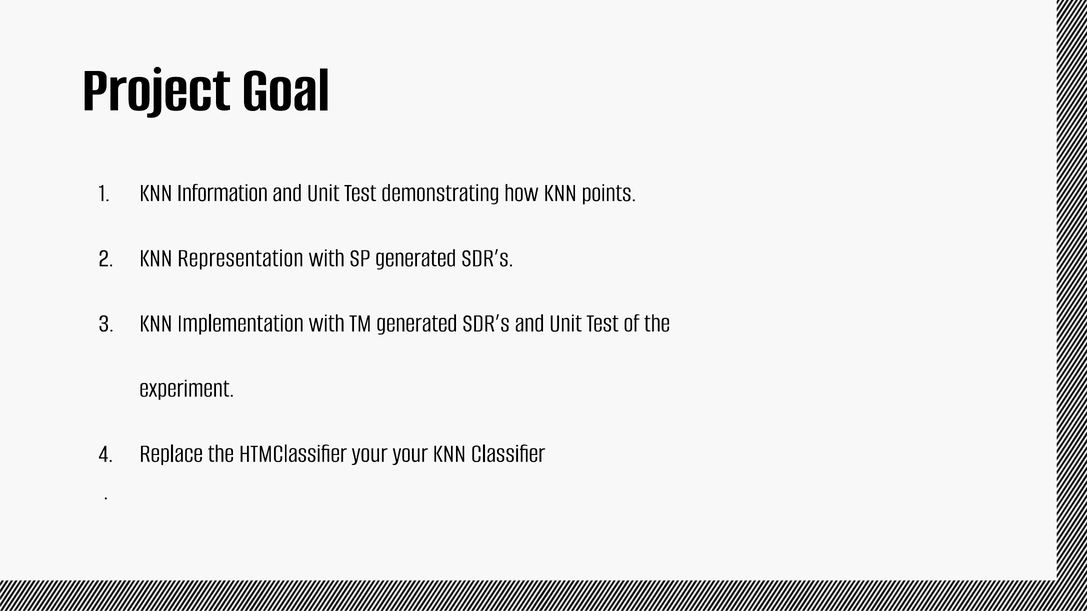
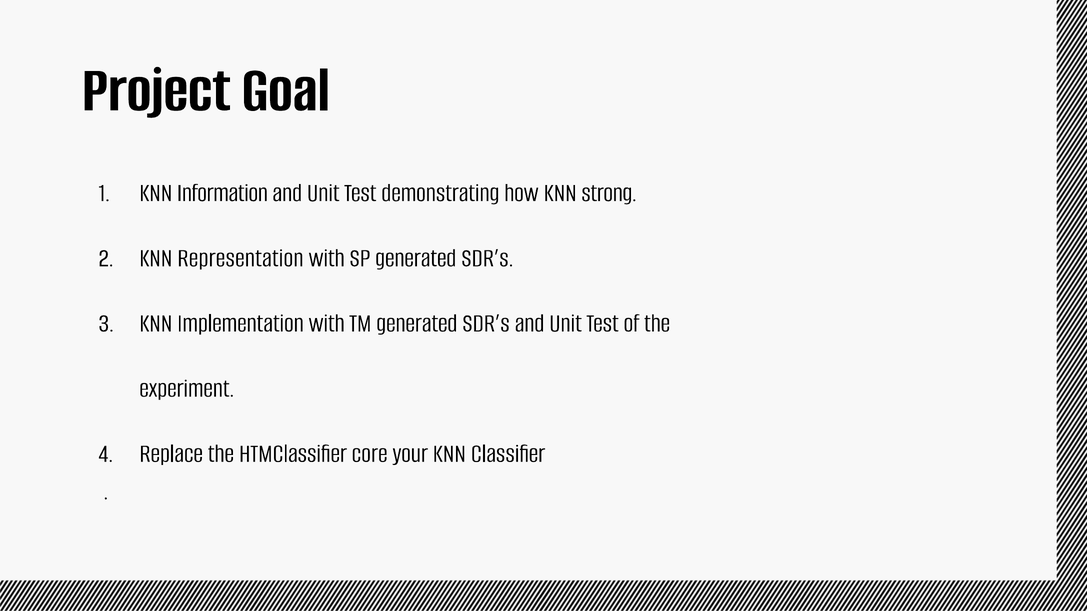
points: points -> strong
HTMClassifier your: your -> core
